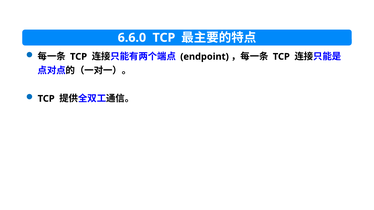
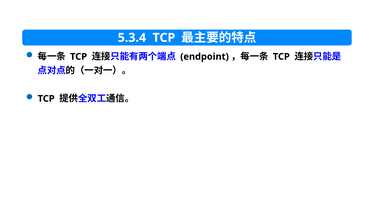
6.6.0: 6.6.0 -> 5.3.4
